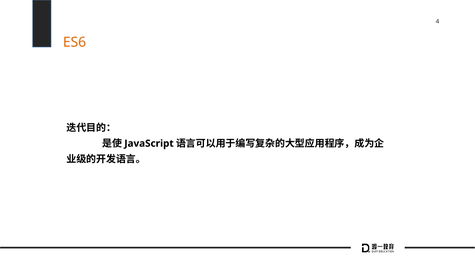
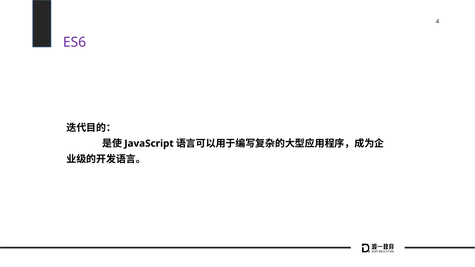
ES6 colour: orange -> purple
